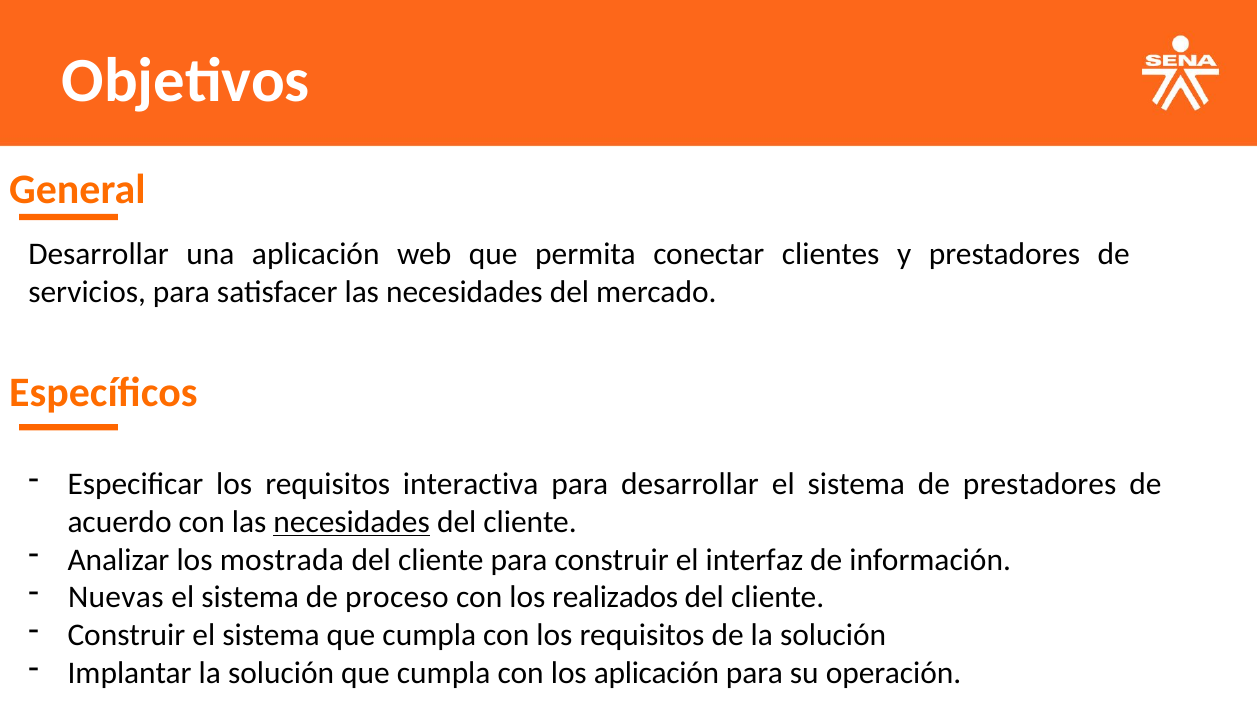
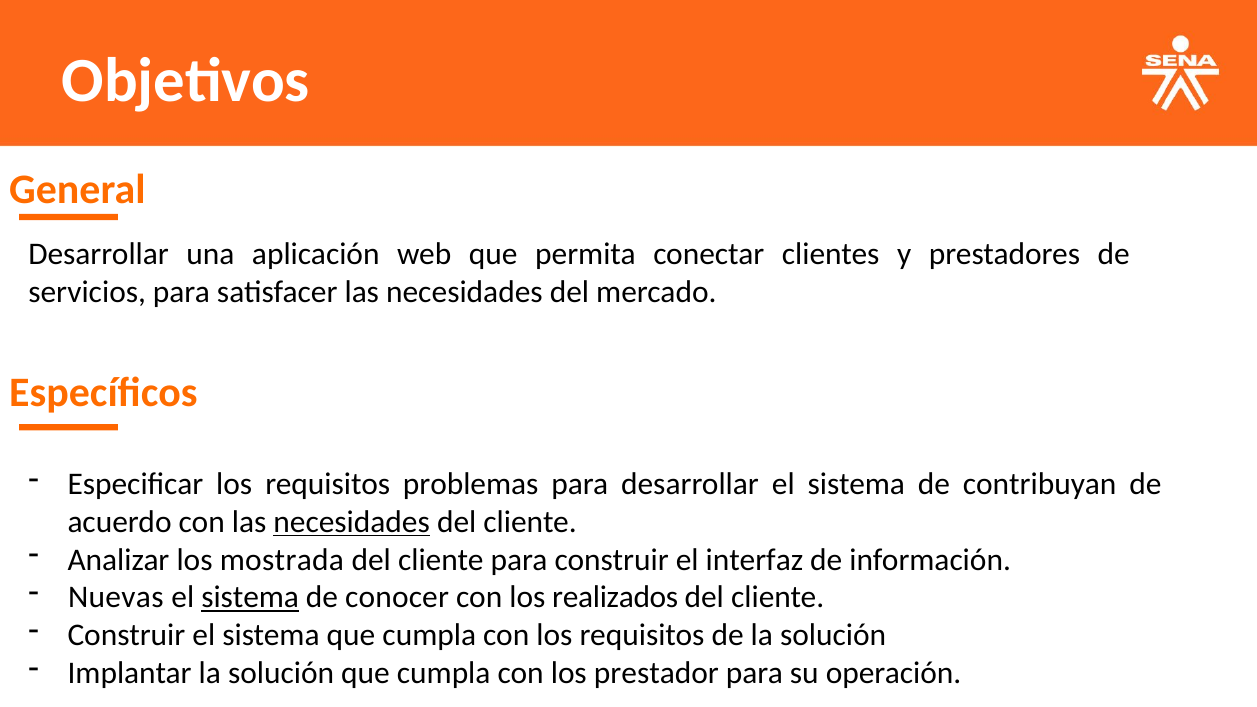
interactiva: interactiva -> problemas
de prestadores: prestadores -> contribuyan
sistema at (250, 597) underline: none -> present
proceso: proceso -> conocer
los aplicación: aplicación -> prestador
